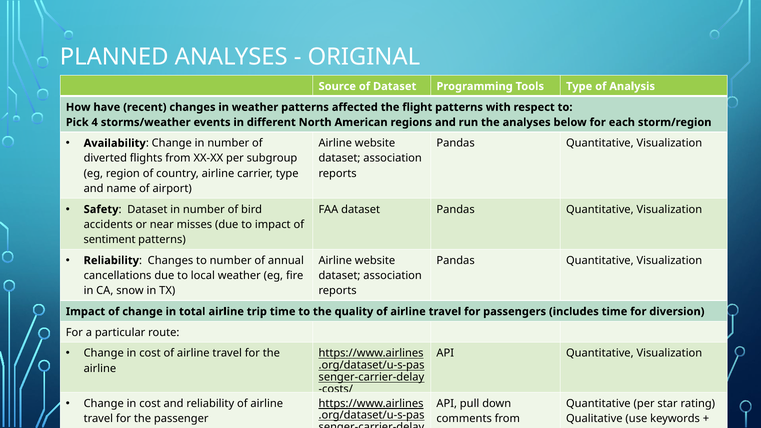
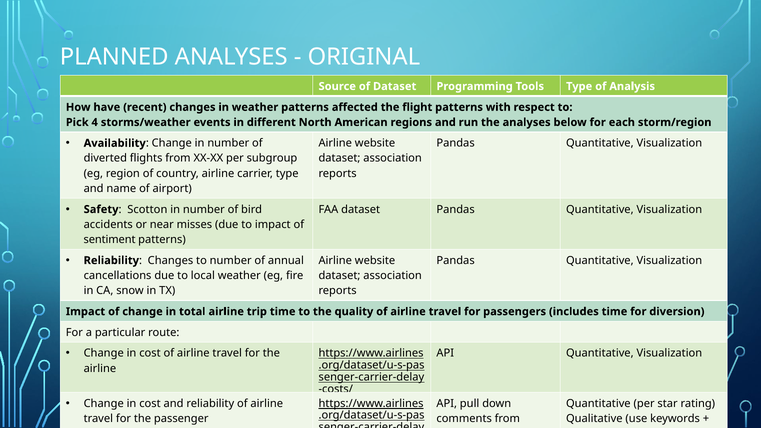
Safety Dataset: Dataset -> Scotton
